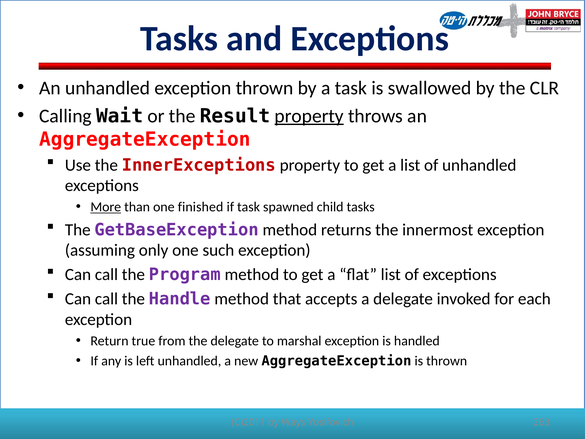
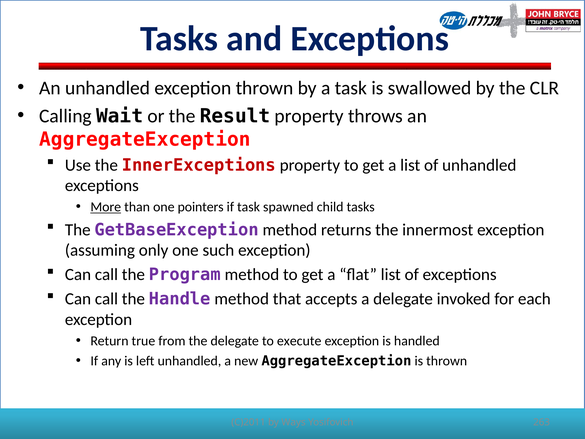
property at (309, 116) underline: present -> none
finished: finished -> pointers
marshal: marshal -> execute
